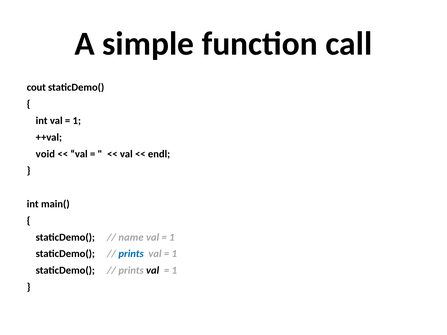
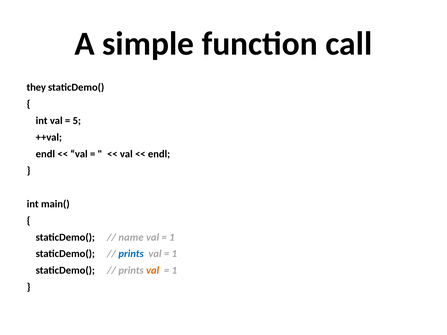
cout: cout -> they
1 at (77, 121): 1 -> 5
void at (45, 154): void -> endl
val at (153, 271) colour: black -> orange
